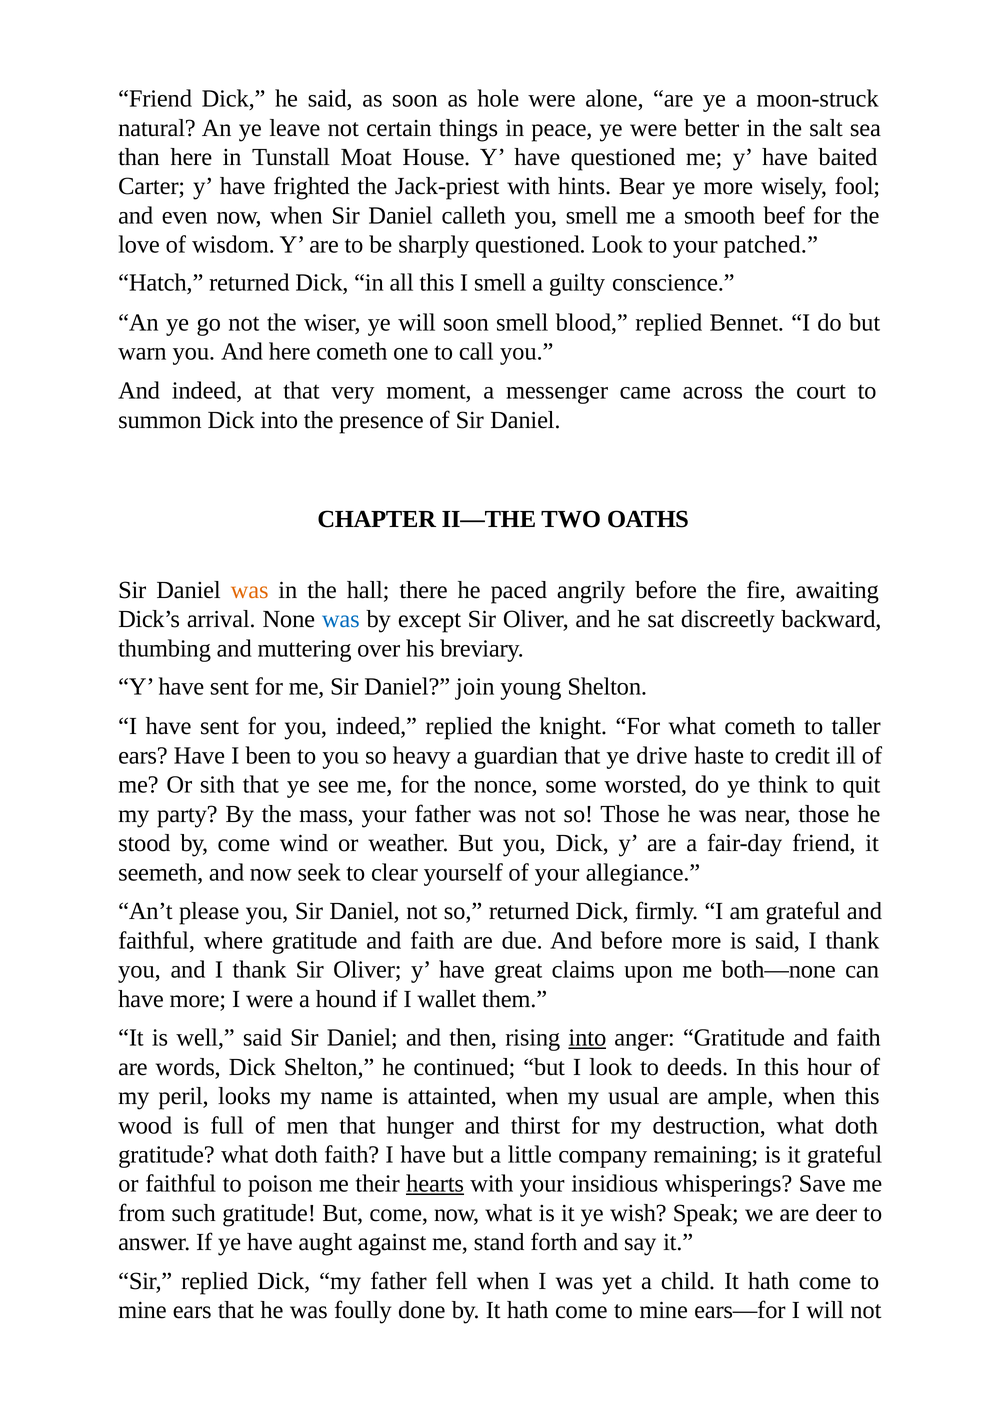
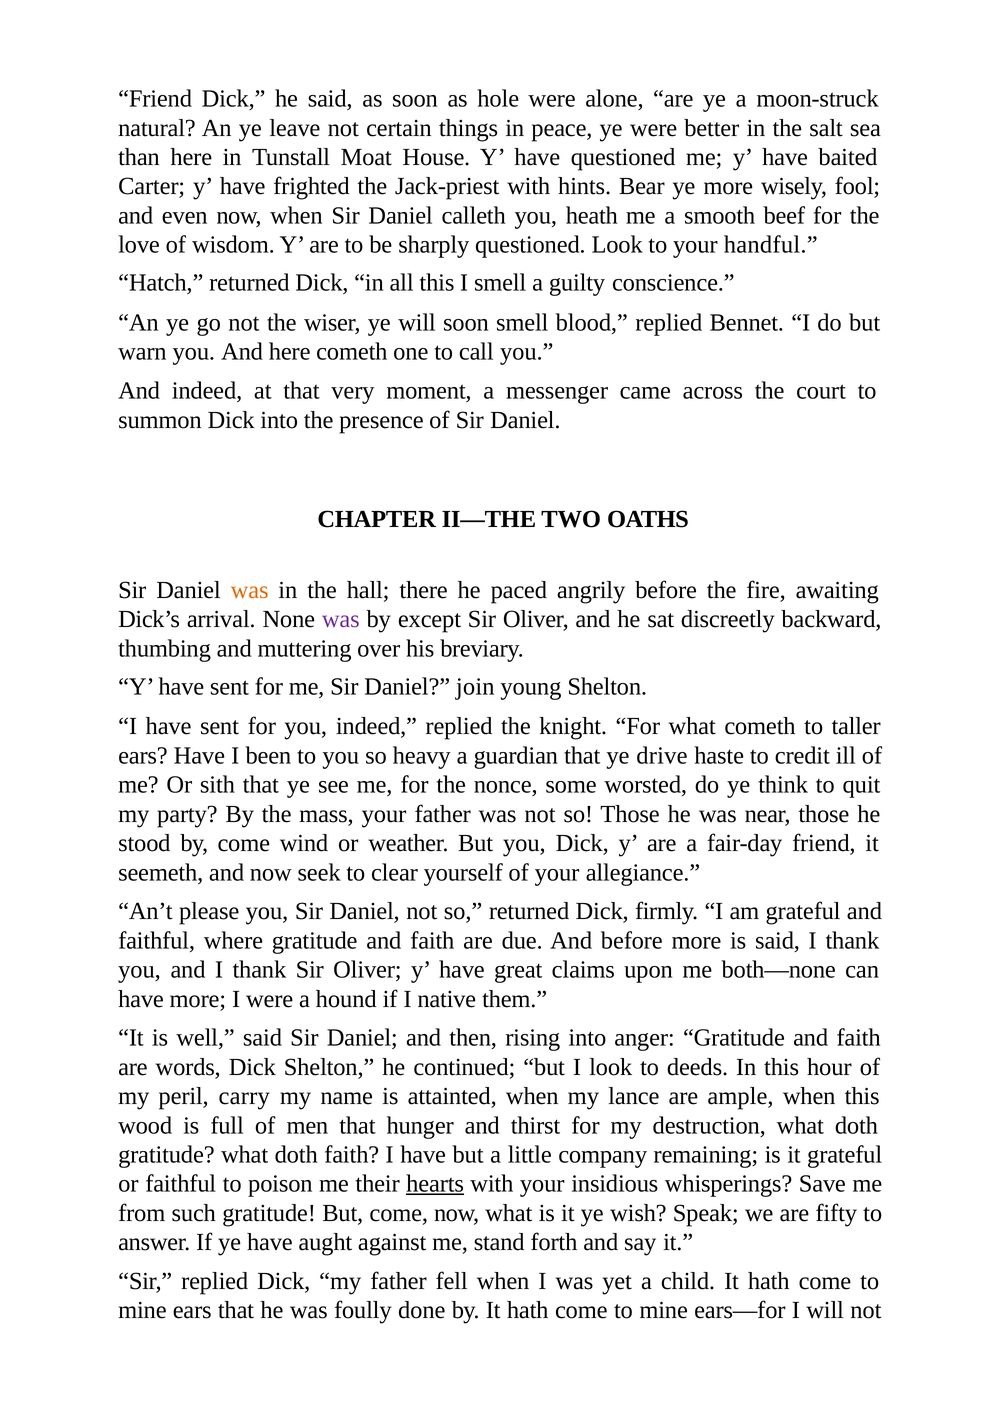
you smell: smell -> heath
patched: patched -> handful
was at (341, 619) colour: blue -> purple
wallet: wallet -> native
into at (587, 1037) underline: present -> none
looks: looks -> carry
usual: usual -> lance
deer: deer -> fifty
